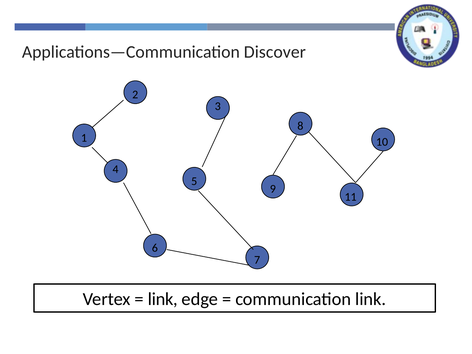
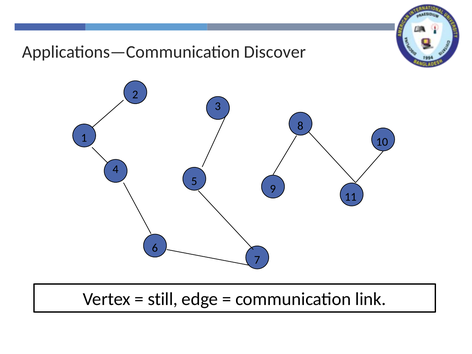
link at (163, 299): link -> still
